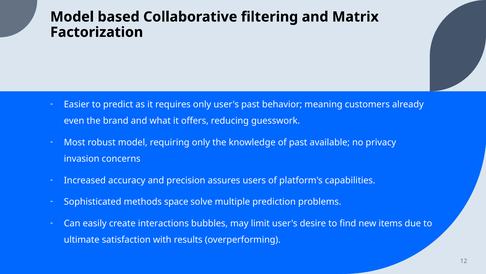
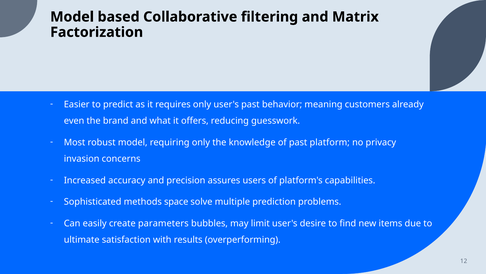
available: available -> platform
interactions: interactions -> parameters
